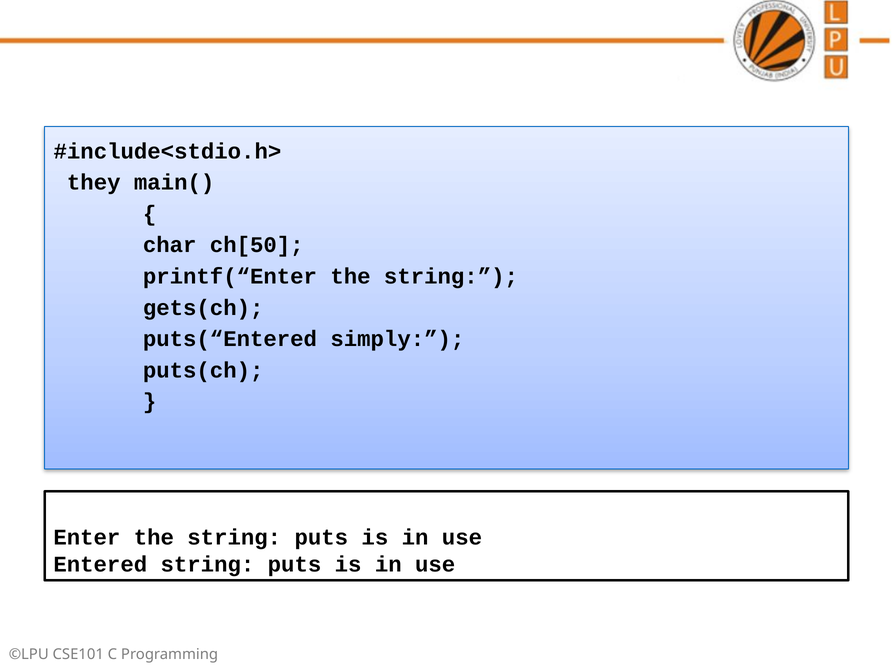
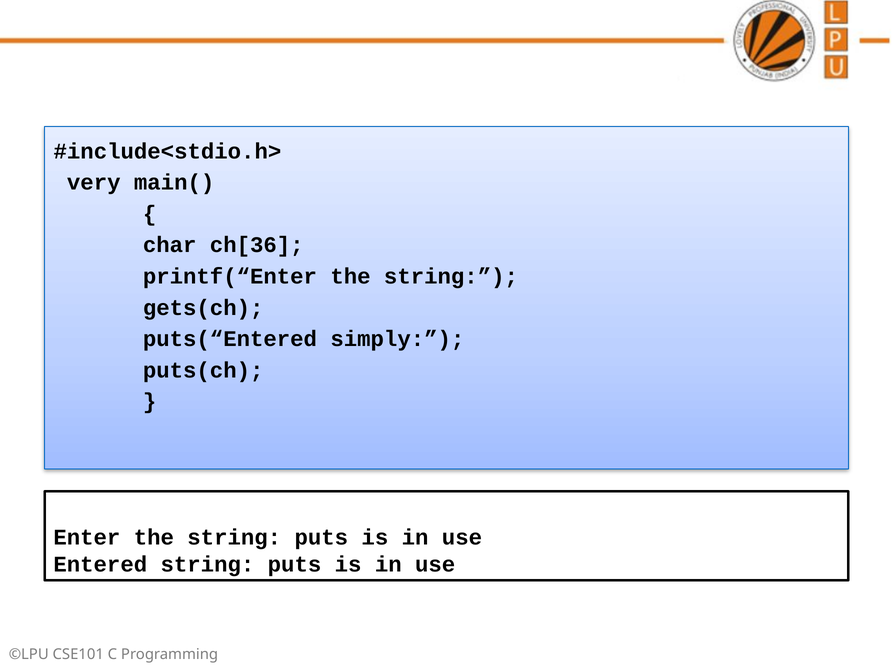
they: they -> very
ch[50: ch[50 -> ch[36
